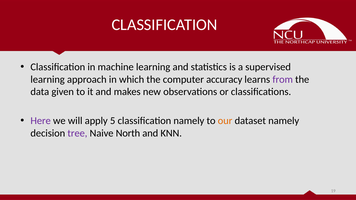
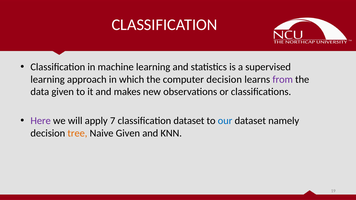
computer accuracy: accuracy -> decision
5: 5 -> 7
classification namely: namely -> dataset
our colour: orange -> blue
tree colour: purple -> orange
Naive North: North -> Given
